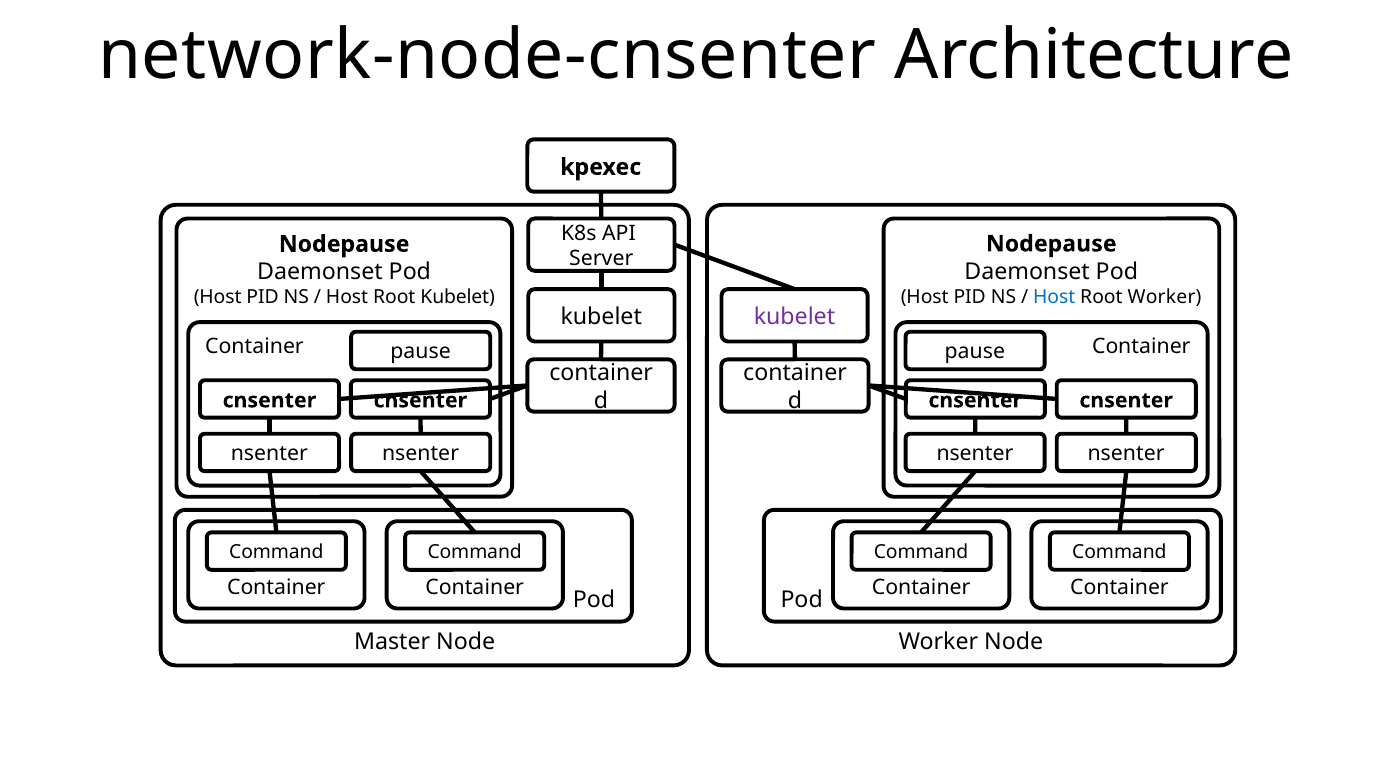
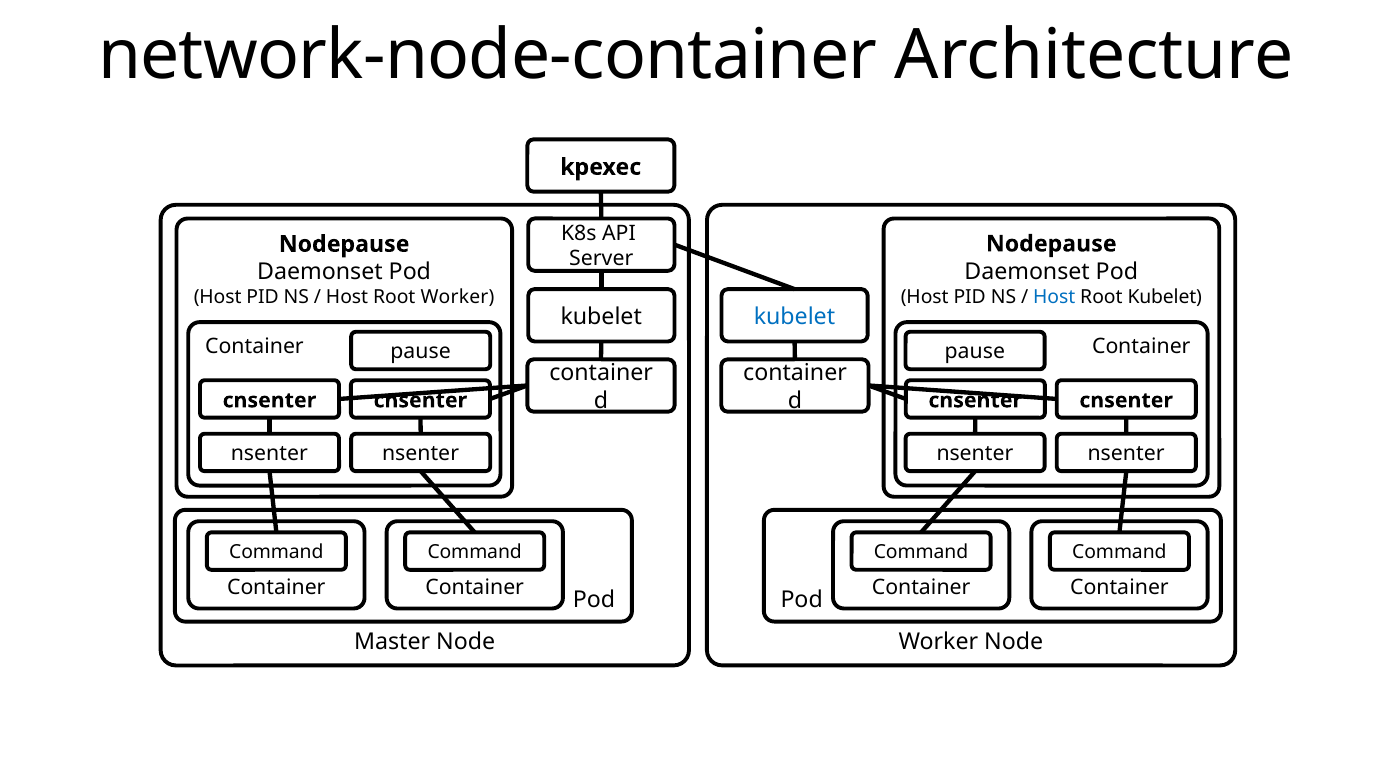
network-node-cnsenter: network-node-cnsenter -> network-node-container
Root Worker: Worker -> Kubelet
Root Kubelet: Kubelet -> Worker
kubelet at (794, 317) colour: purple -> blue
